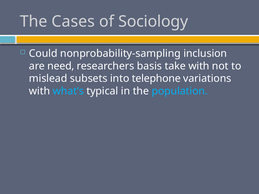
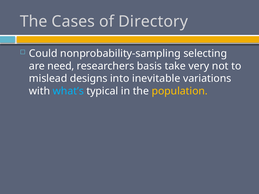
Sociology: Sociology -> Directory
inclusion: inclusion -> selecting
take with: with -> very
subsets: subsets -> designs
telephone: telephone -> inevitable
population colour: light blue -> yellow
